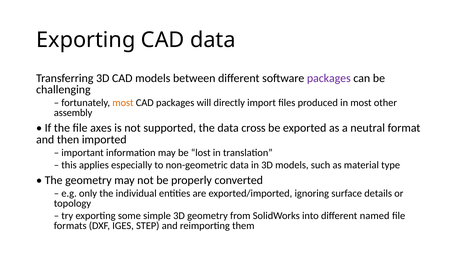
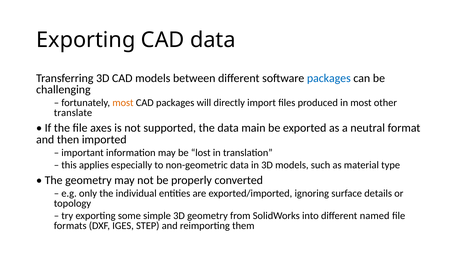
packages at (329, 78) colour: purple -> blue
assembly: assembly -> translate
cross: cross -> main
